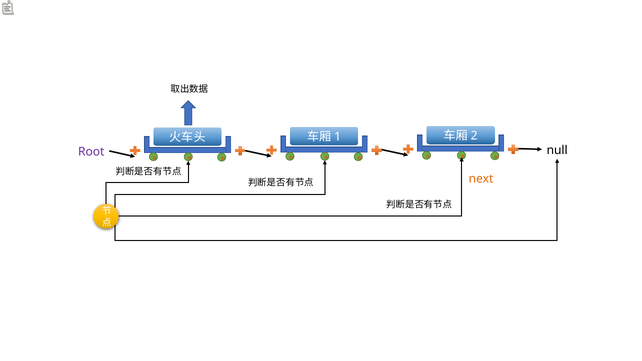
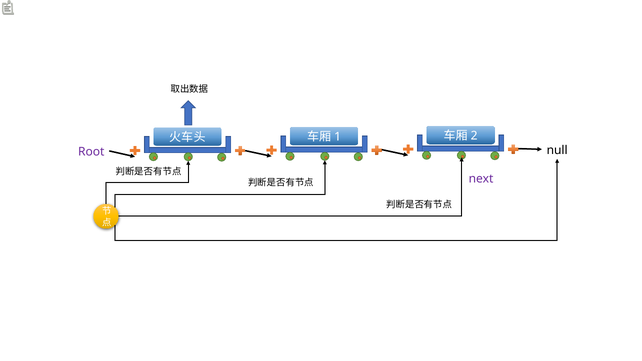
next colour: orange -> purple
